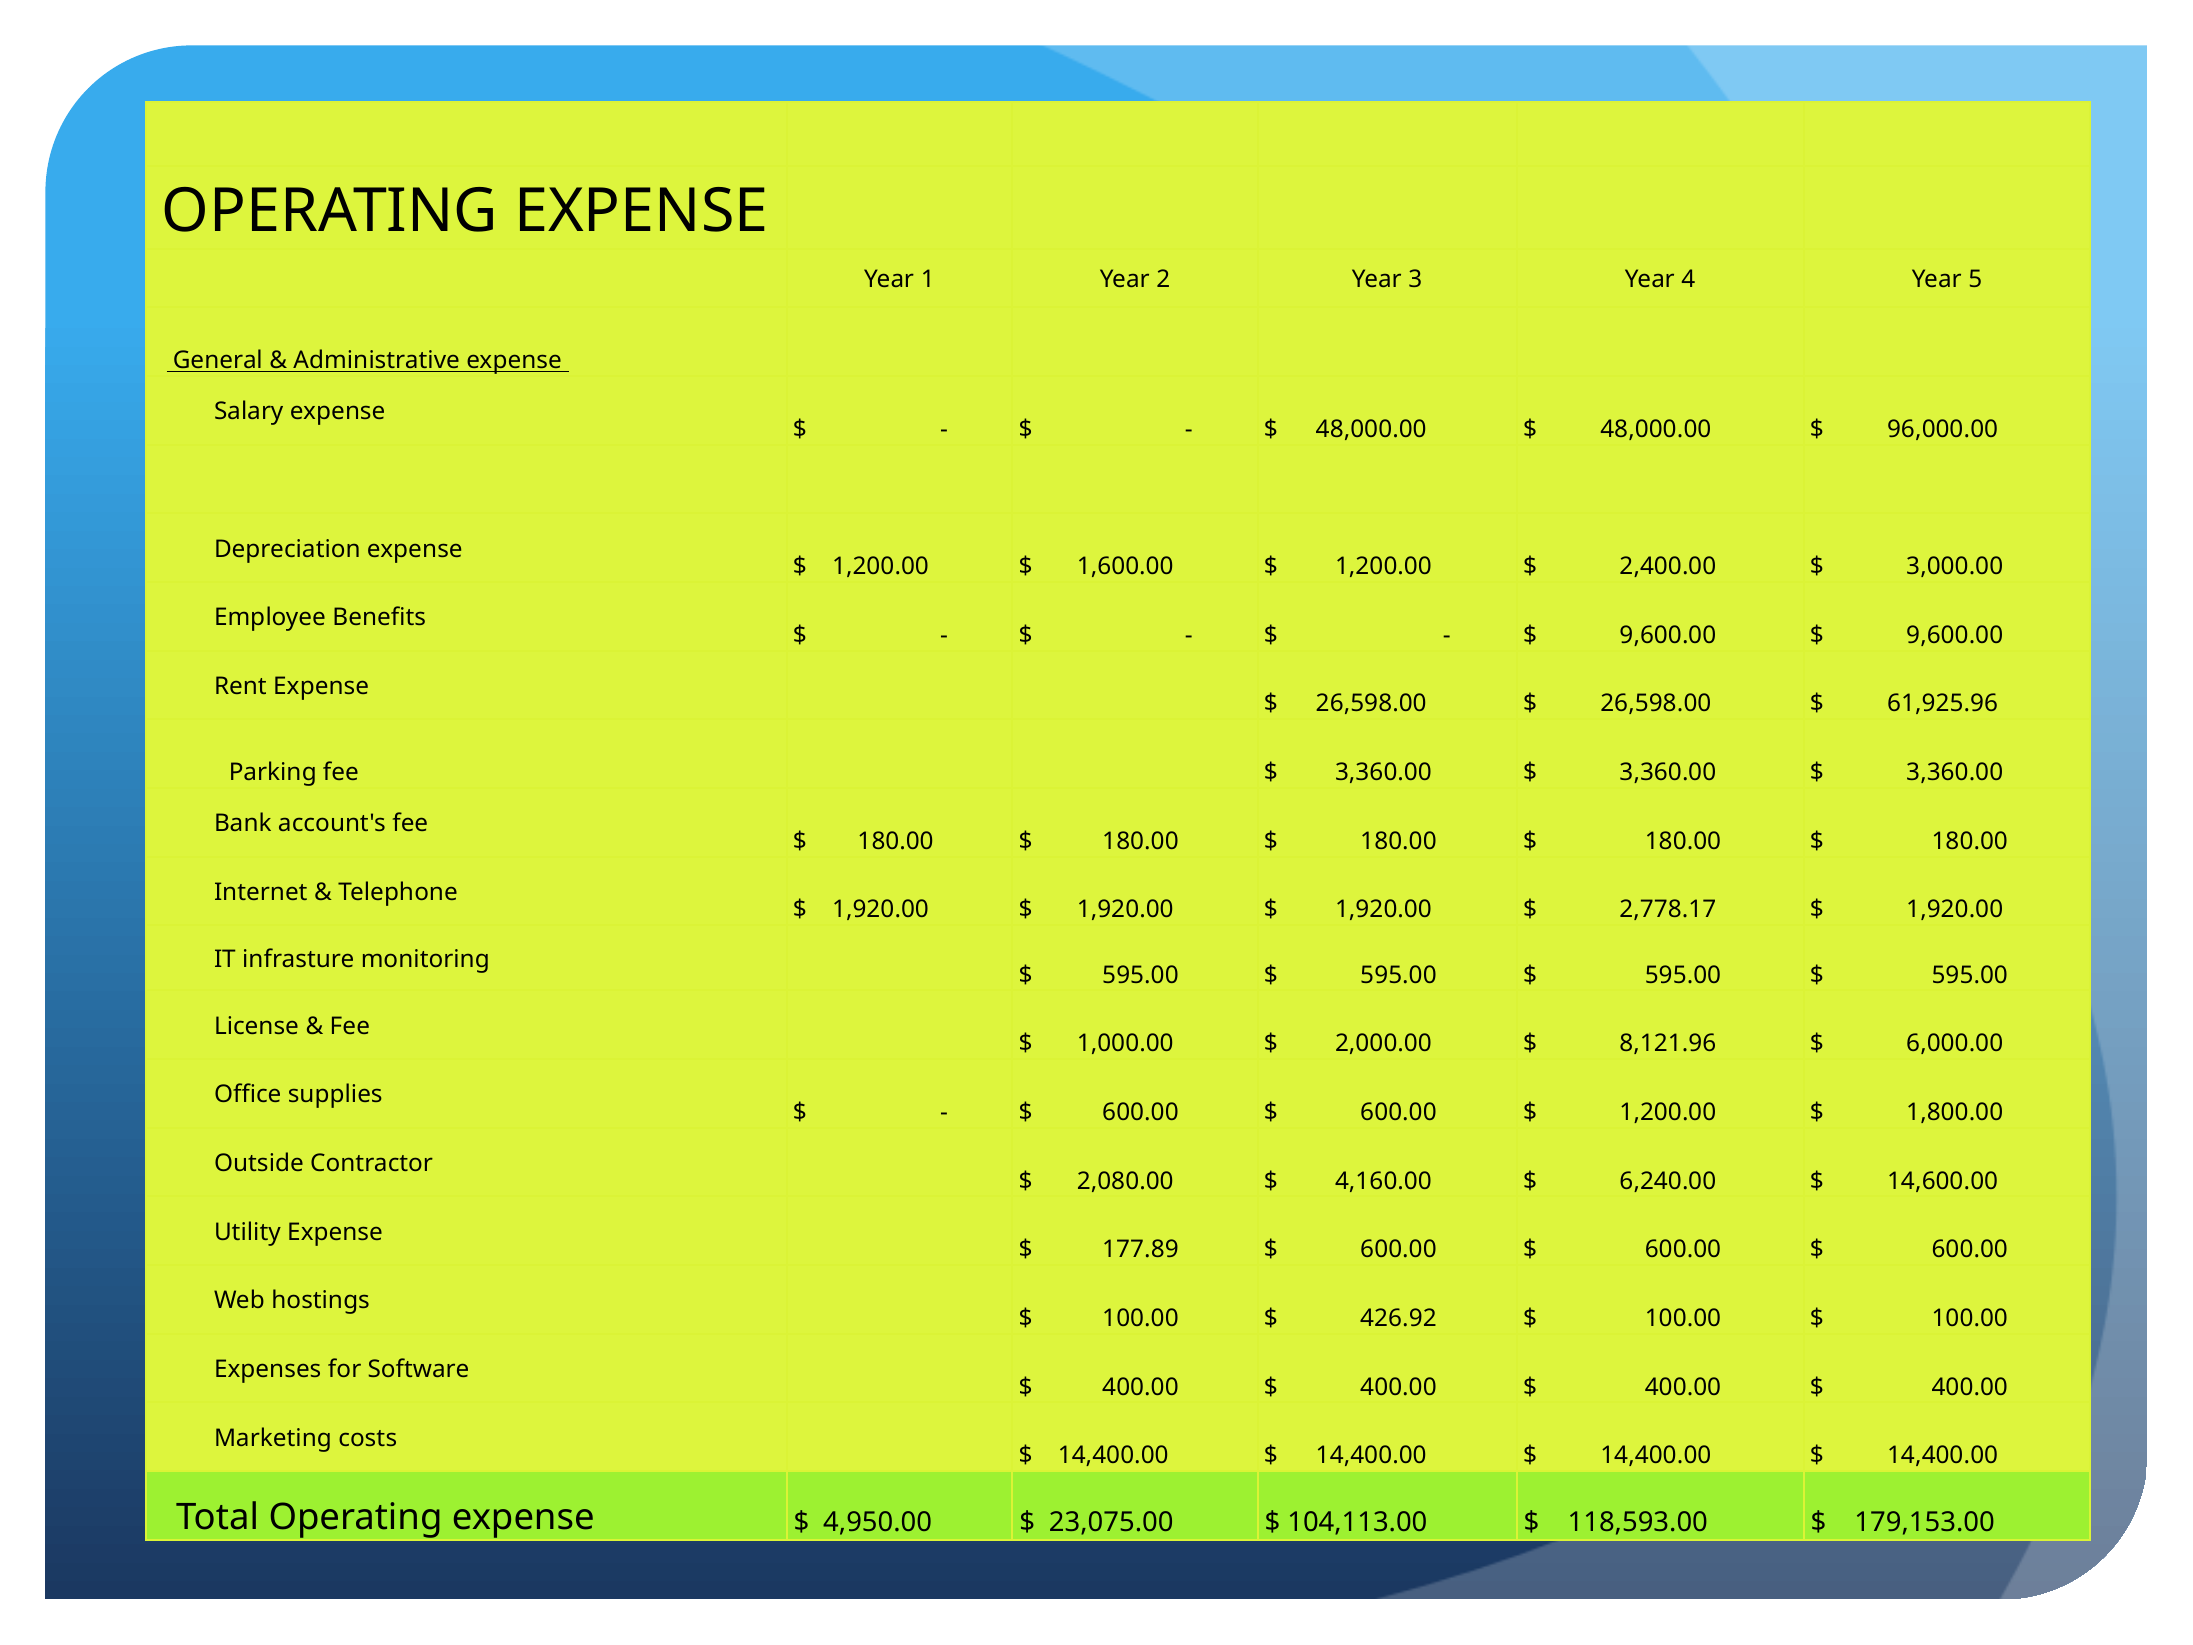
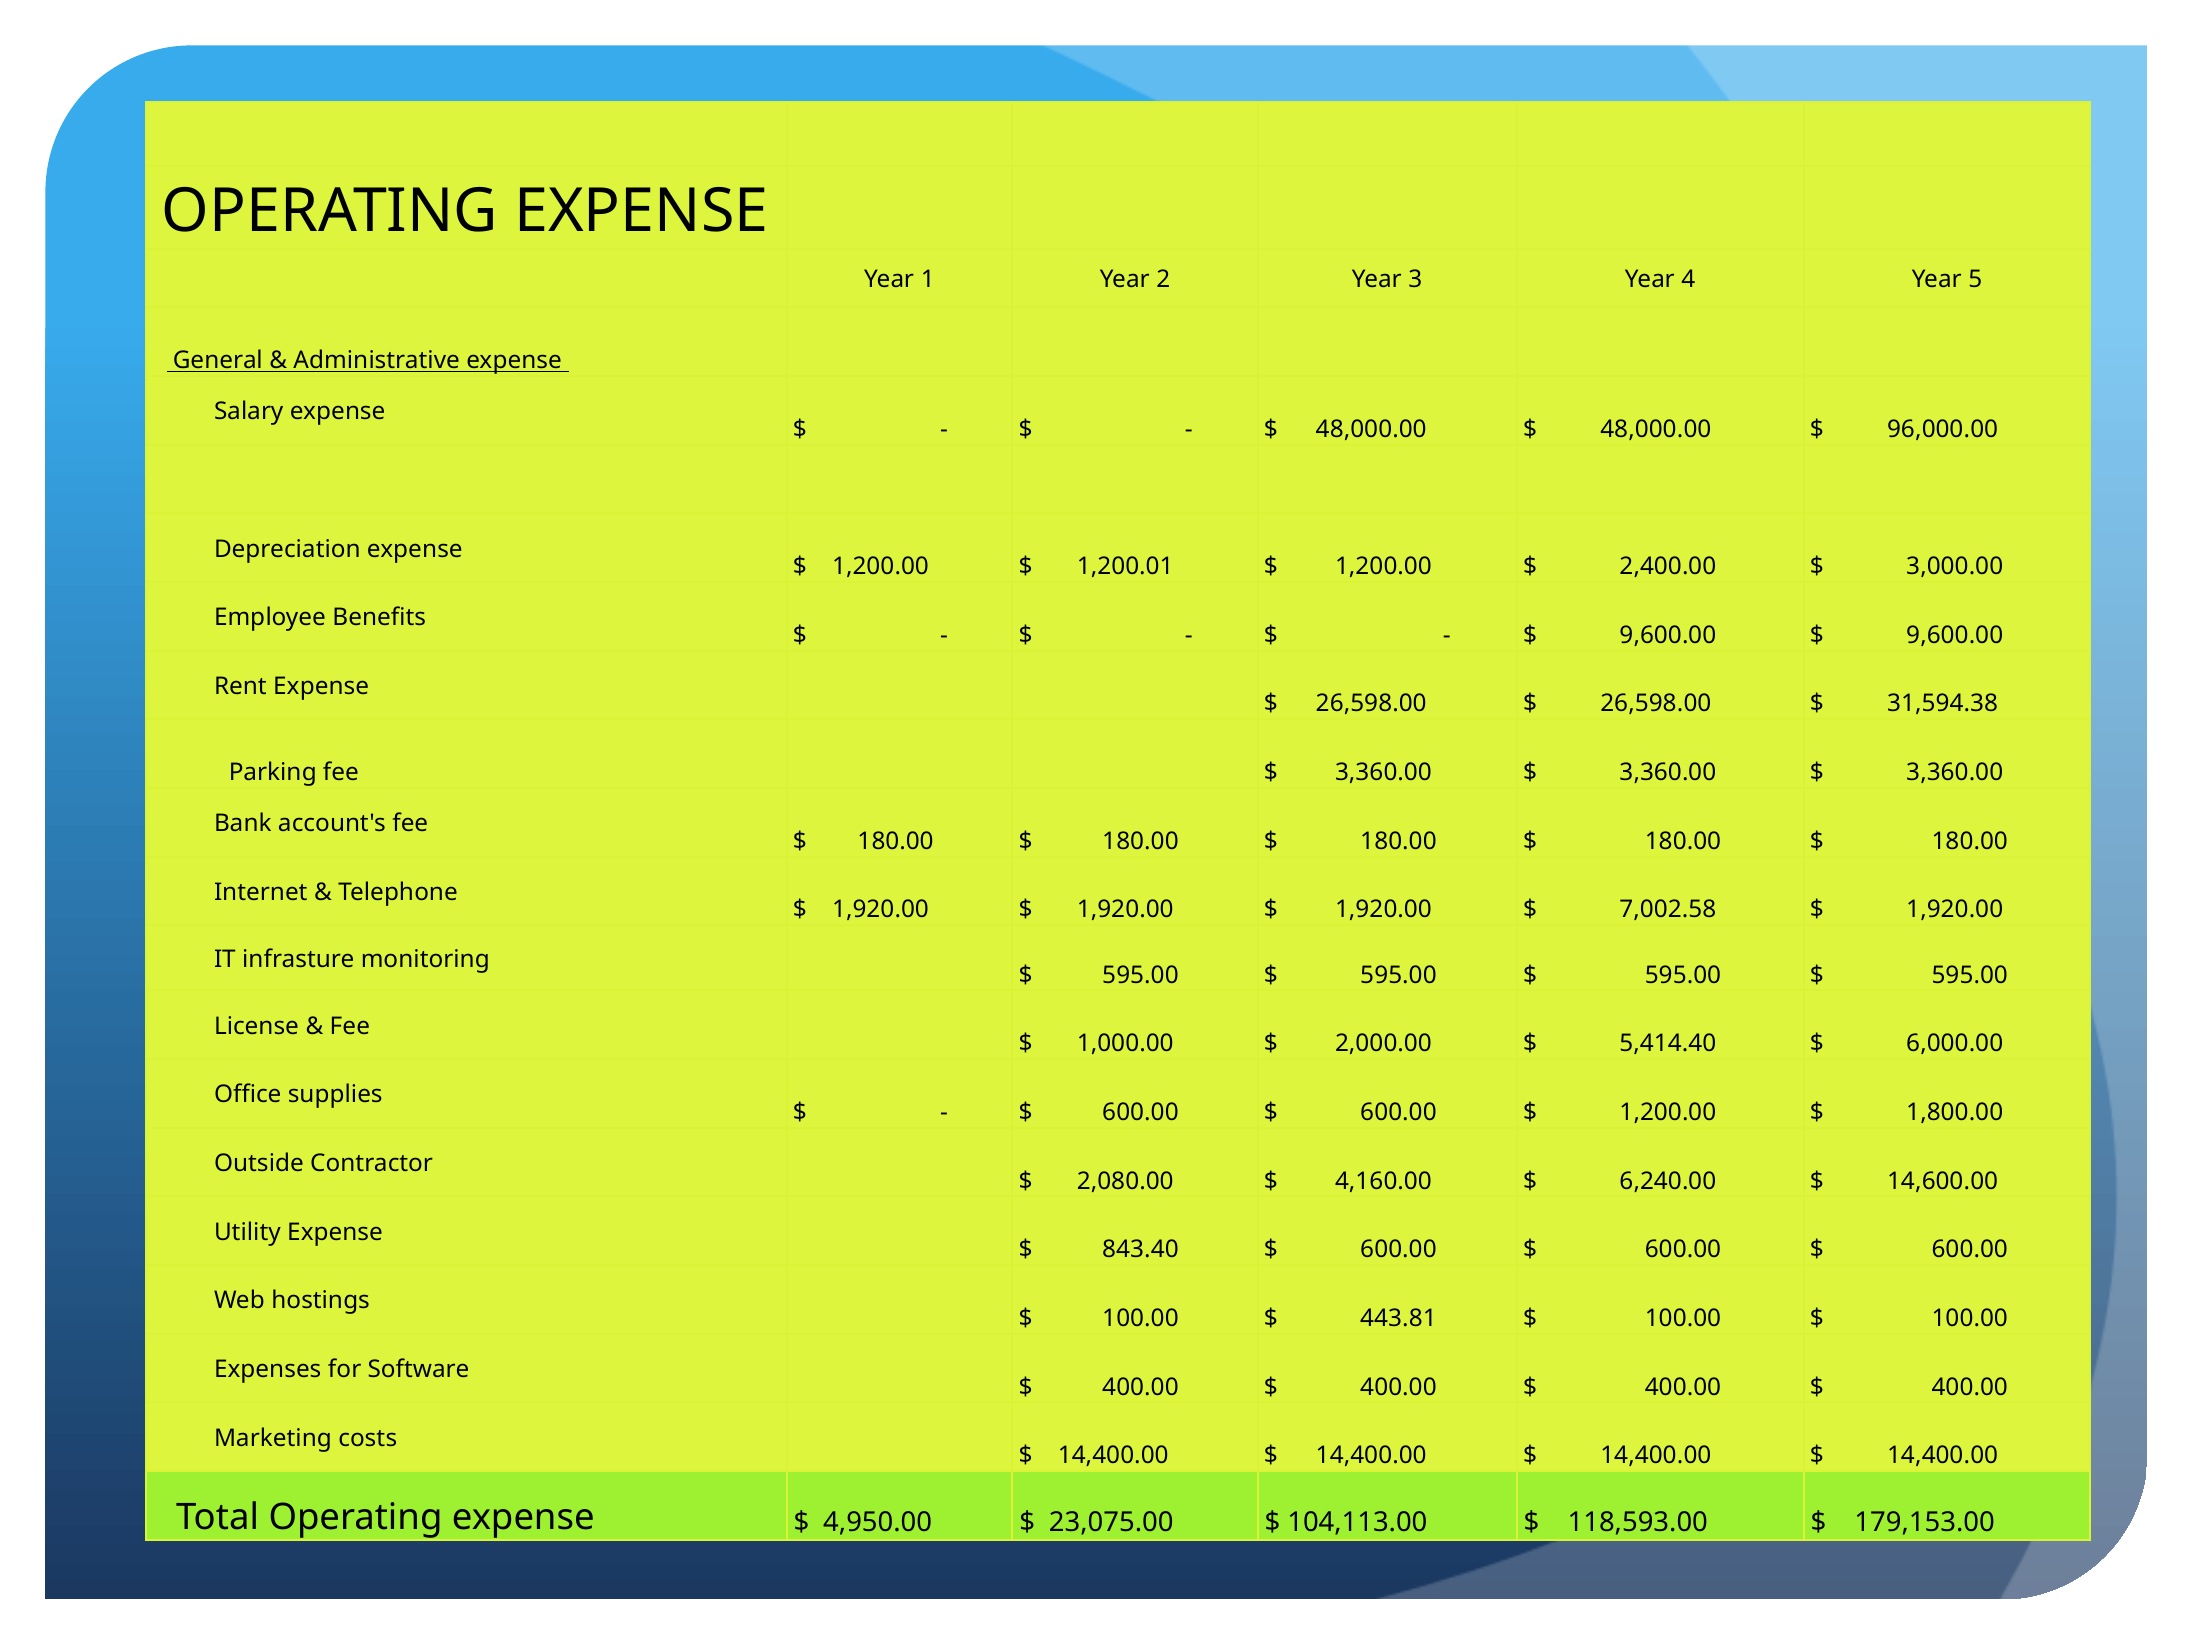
1,600.00: 1,600.00 -> 1,200.01
61,925.96: 61,925.96 -> 31,594.38
2,778.17: 2,778.17 -> 7,002.58
8,121.96: 8,121.96 -> 5,414.40
177.89: 177.89 -> 843.40
426.92: 426.92 -> 443.81
